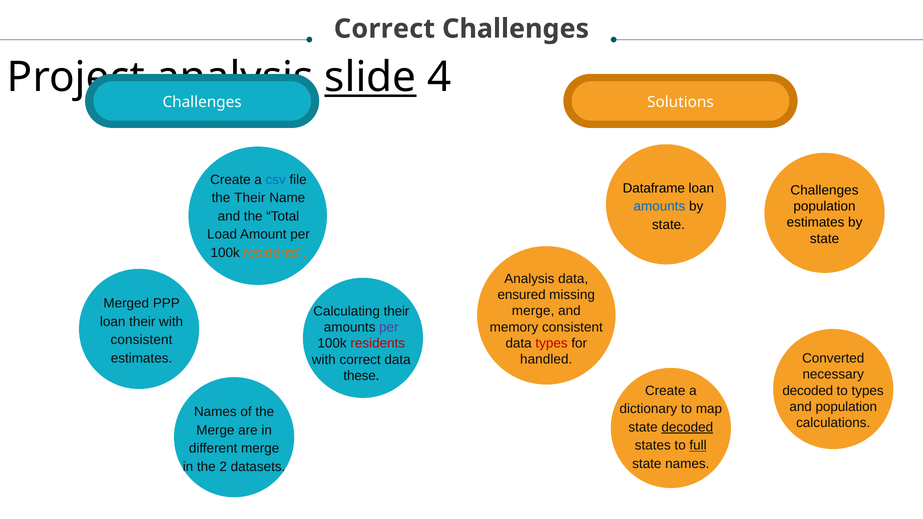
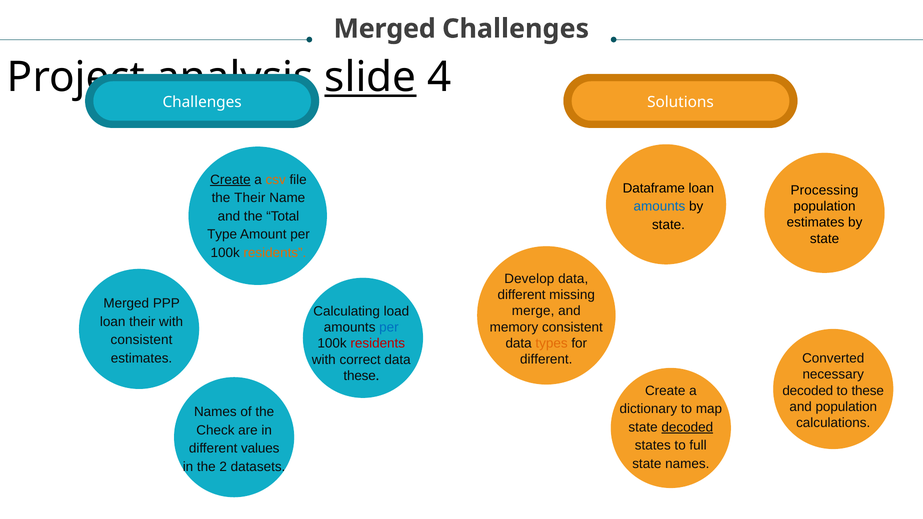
Correct at (384, 29): Correct -> Merged
Create at (230, 180) underline: none -> present
csv colour: blue -> orange
Challenges at (825, 190): Challenges -> Processing
Load: Load -> Type
Analysis at (529, 279): Analysis -> Develop
ensured at (522, 295): ensured -> different
Calculating their: their -> load
per at (389, 327) colour: purple -> blue
types at (552, 343) colour: red -> orange
handled at (546, 360): handled -> different
to types: types -> these
Merge at (215, 430): Merge -> Check
full underline: present -> none
different merge: merge -> values
